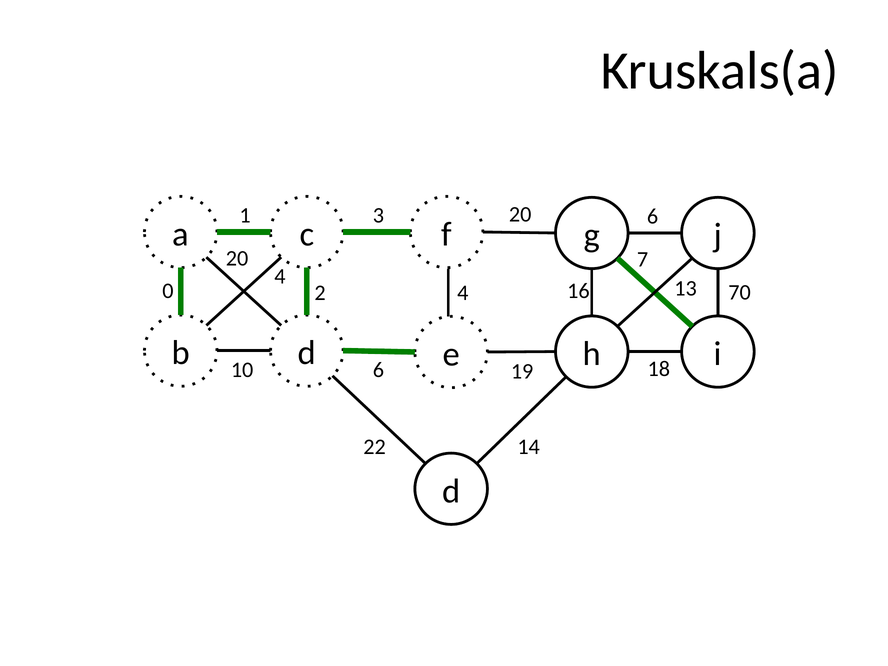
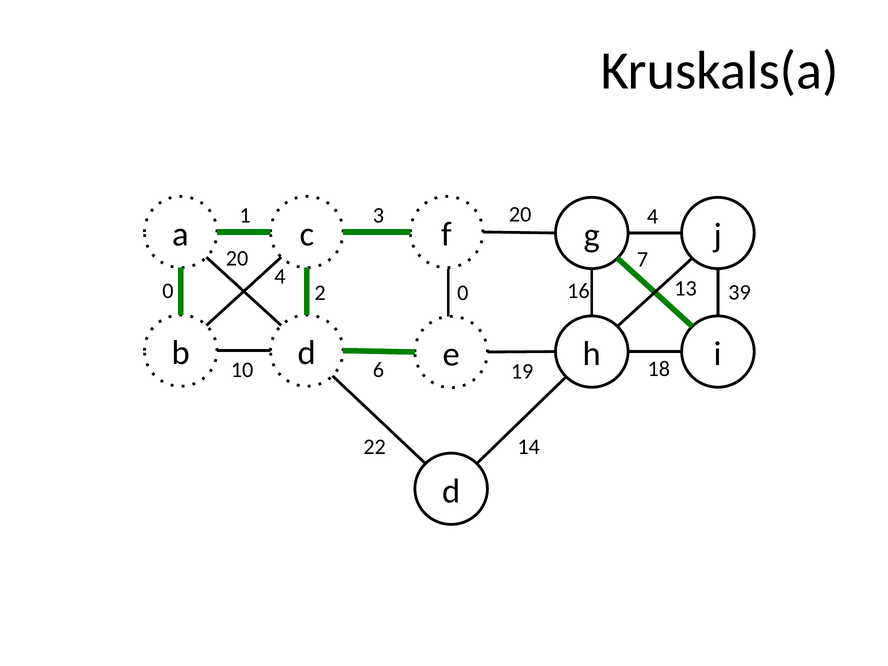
6 at (653, 217): 6 -> 4
70: 70 -> 39
2 4: 4 -> 0
